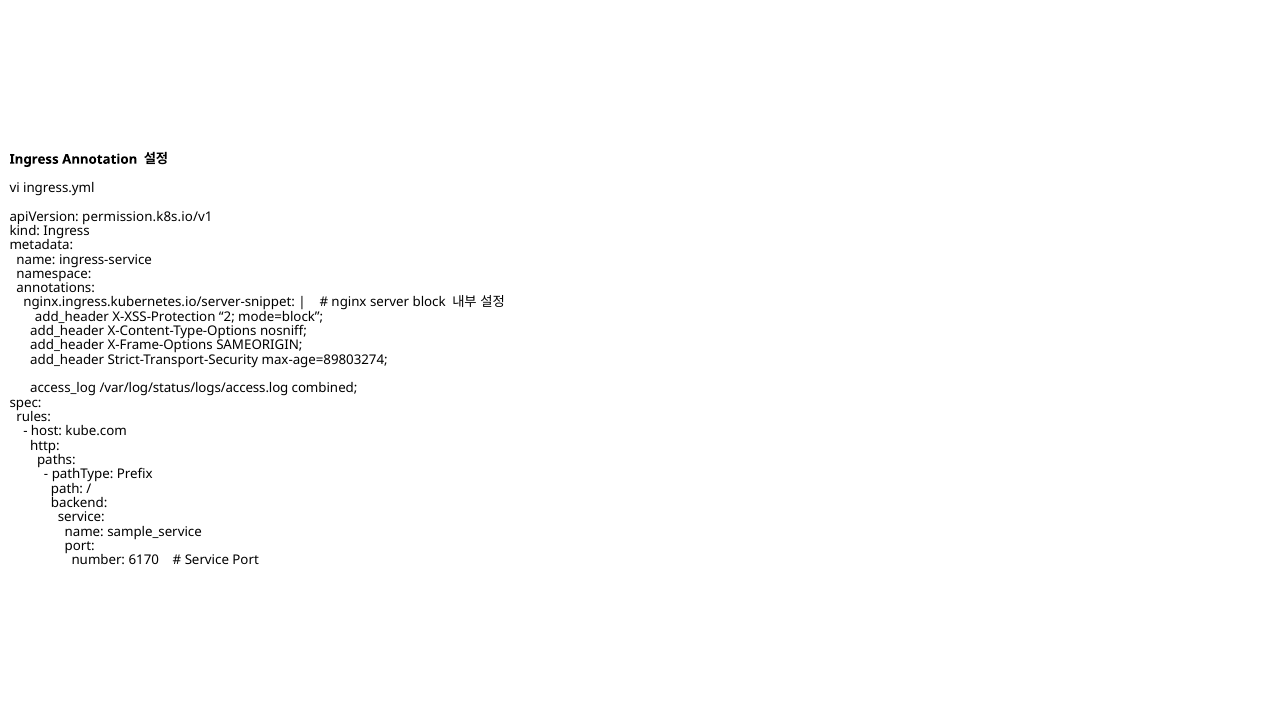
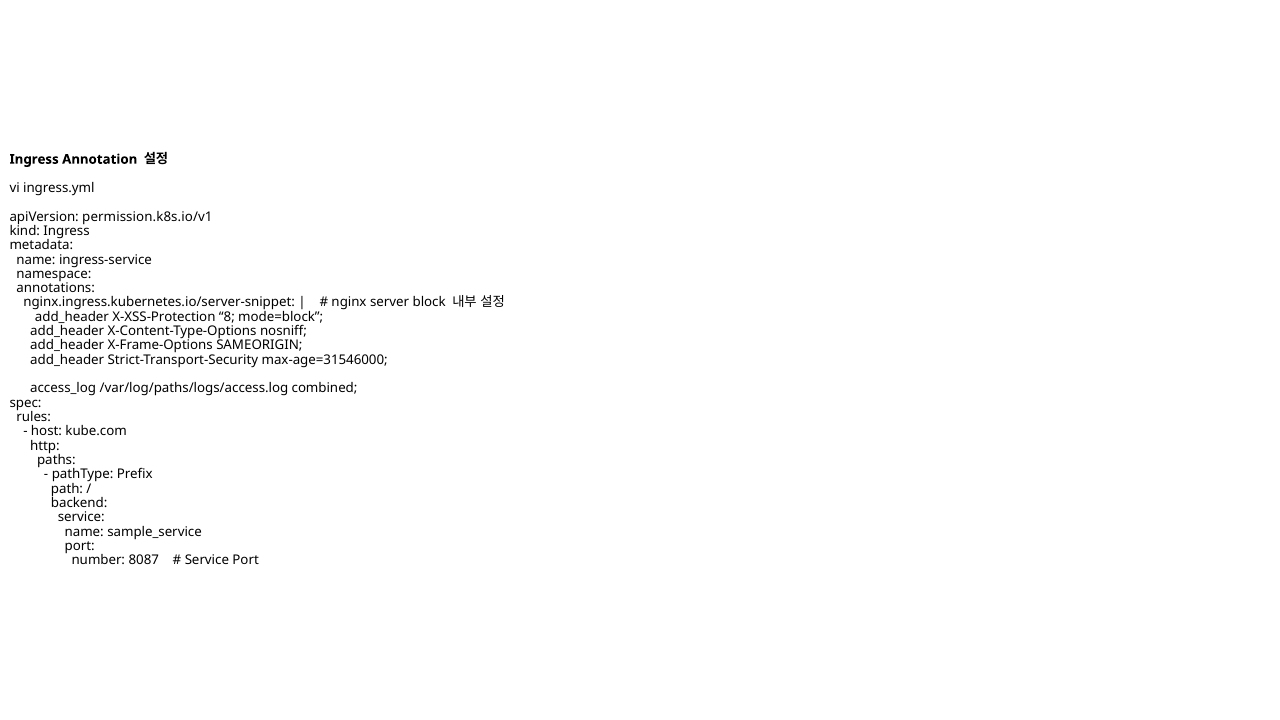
2: 2 -> 8
max-age=89803274: max-age=89803274 -> max-age=31546000
/var/log/status/logs/access.log: /var/log/status/logs/access.log -> /var/log/paths/logs/access.log
6170: 6170 -> 8087
